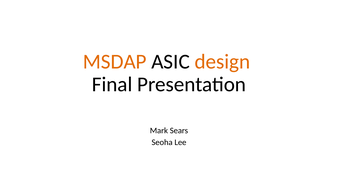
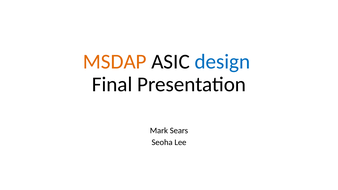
design colour: orange -> blue
